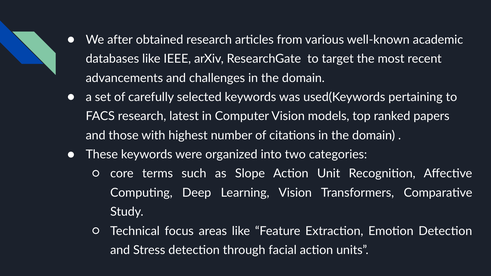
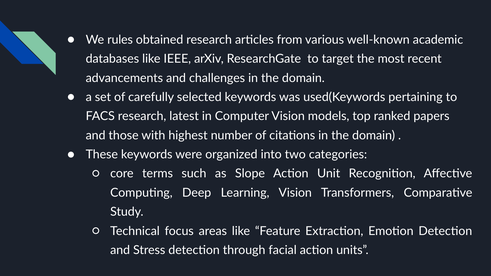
after: after -> rules
